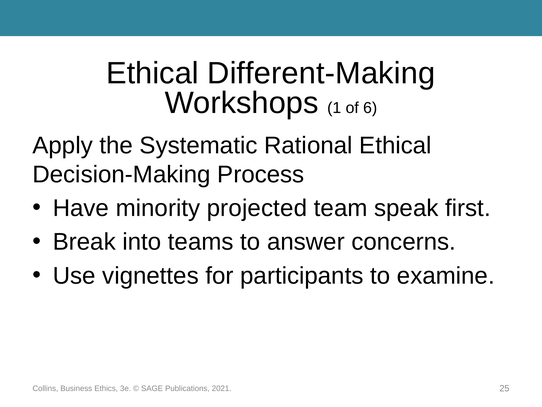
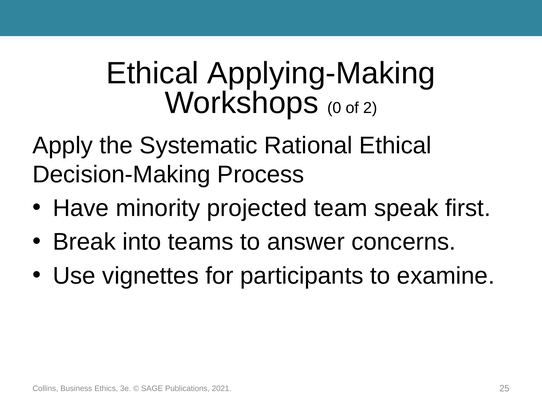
Different-Making: Different-Making -> Applying-Making
1: 1 -> 0
6: 6 -> 2
